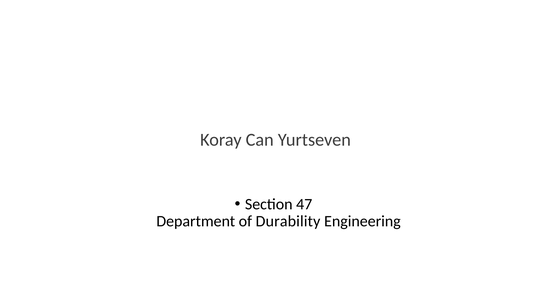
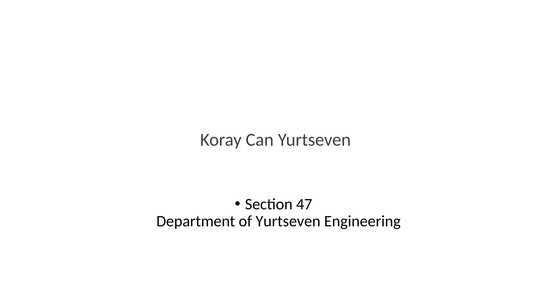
of Durability: Durability -> Yurtseven
